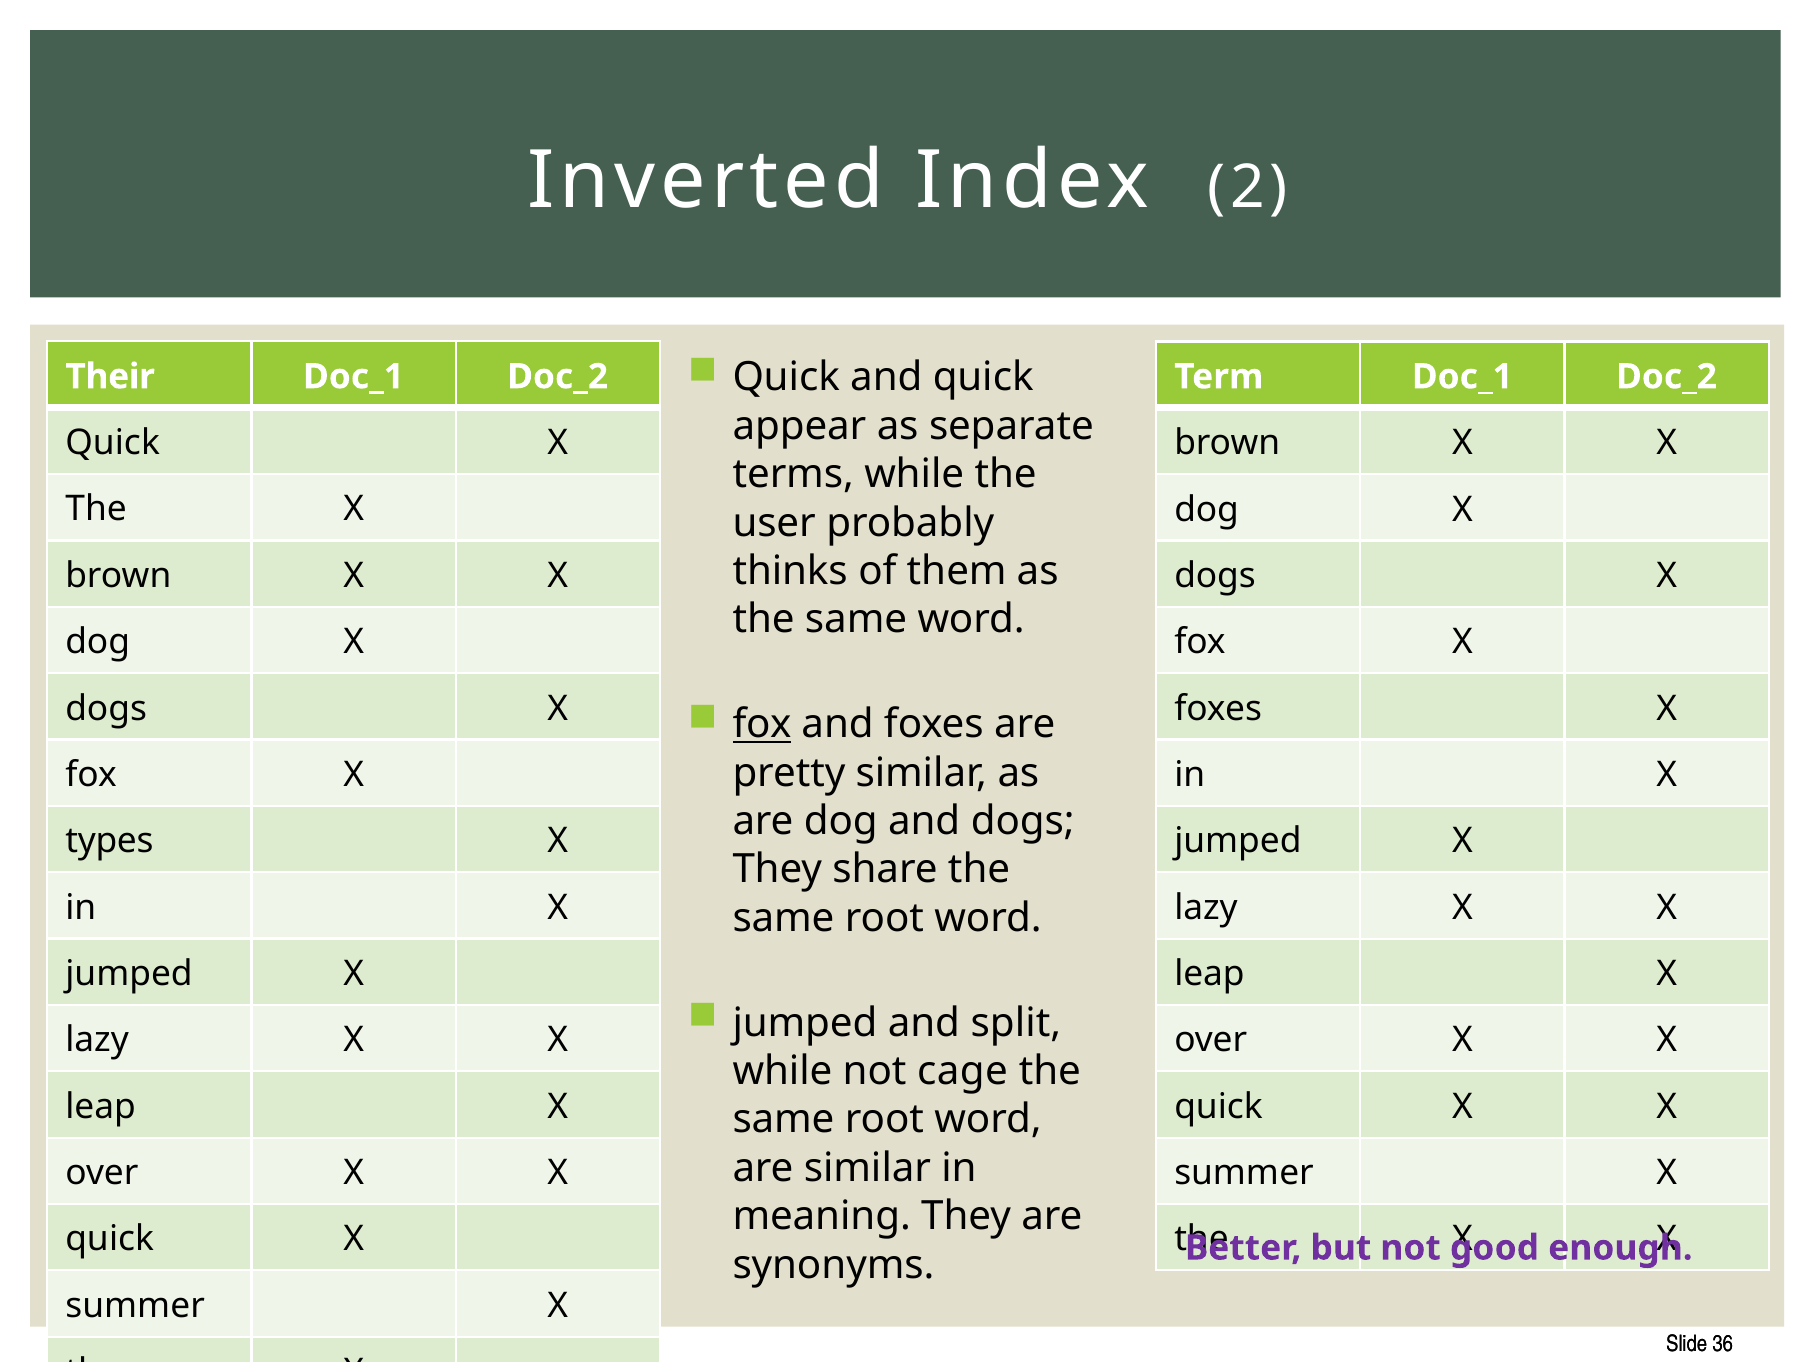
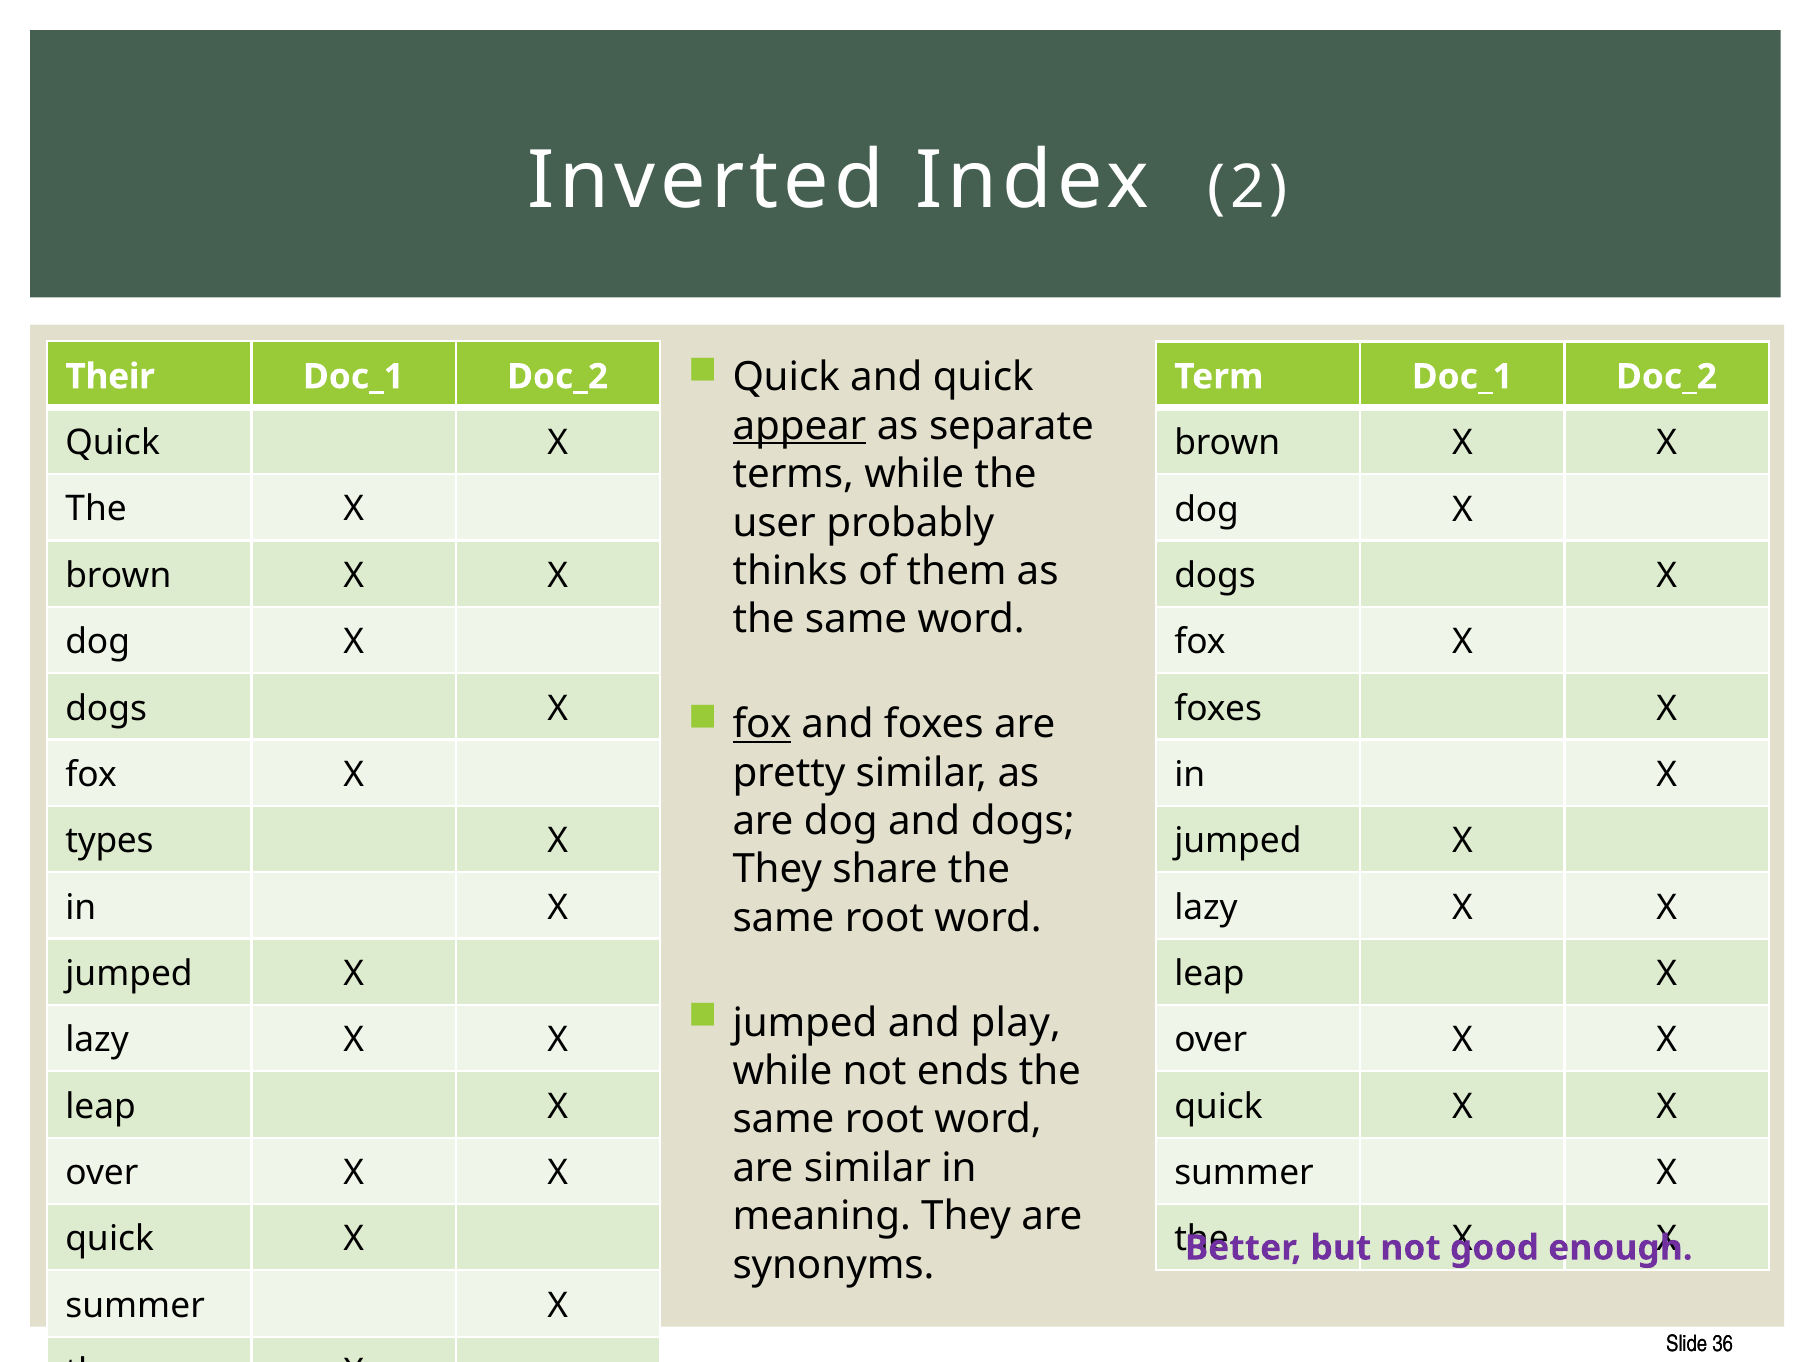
appear underline: none -> present
split: split -> play
cage: cage -> ends
